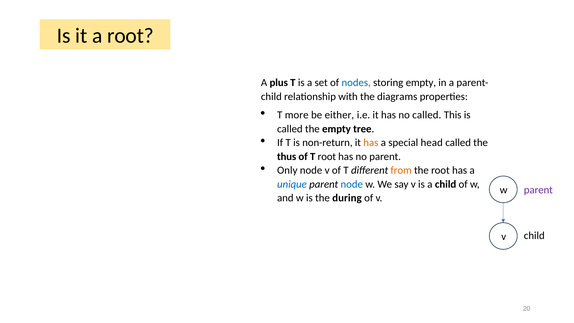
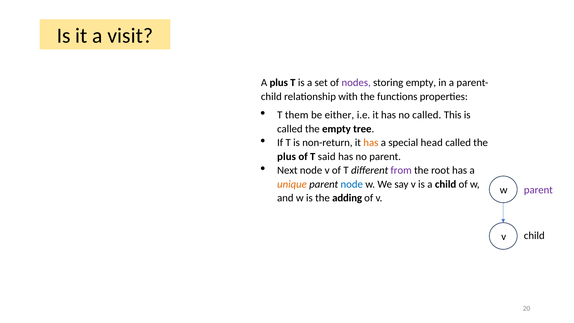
a root: root -> visit
nodes colour: blue -> purple
diagrams: diagrams -> functions
more: more -> them
thus at (287, 156): thus -> plus
T root: root -> said
Only: Only -> Next
from colour: orange -> purple
unique colour: blue -> orange
during: during -> adding
